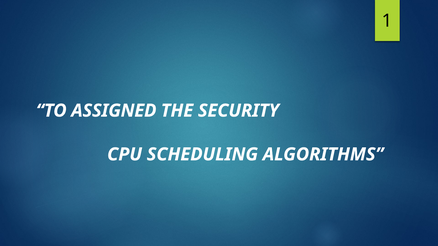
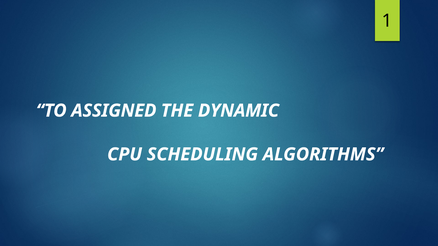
SECURITY: SECURITY -> DYNAMIC
